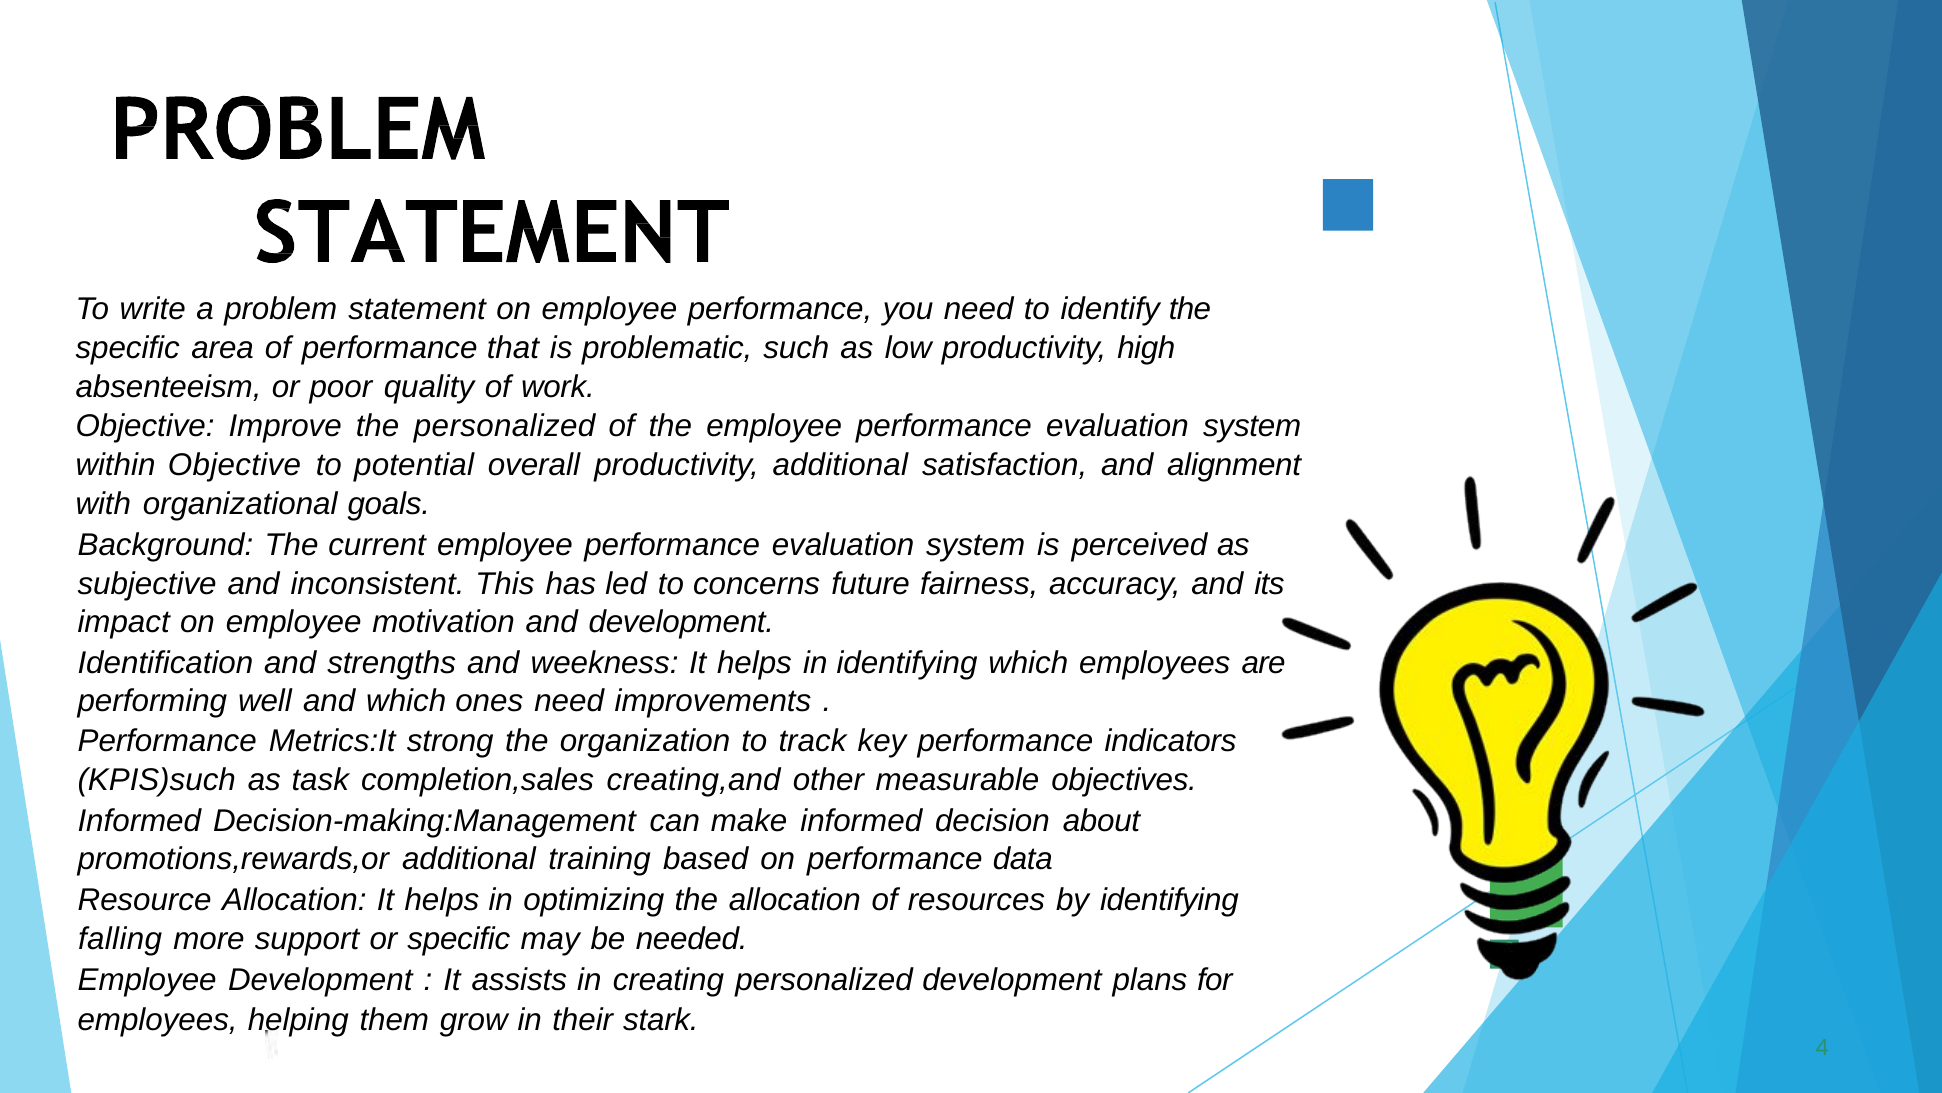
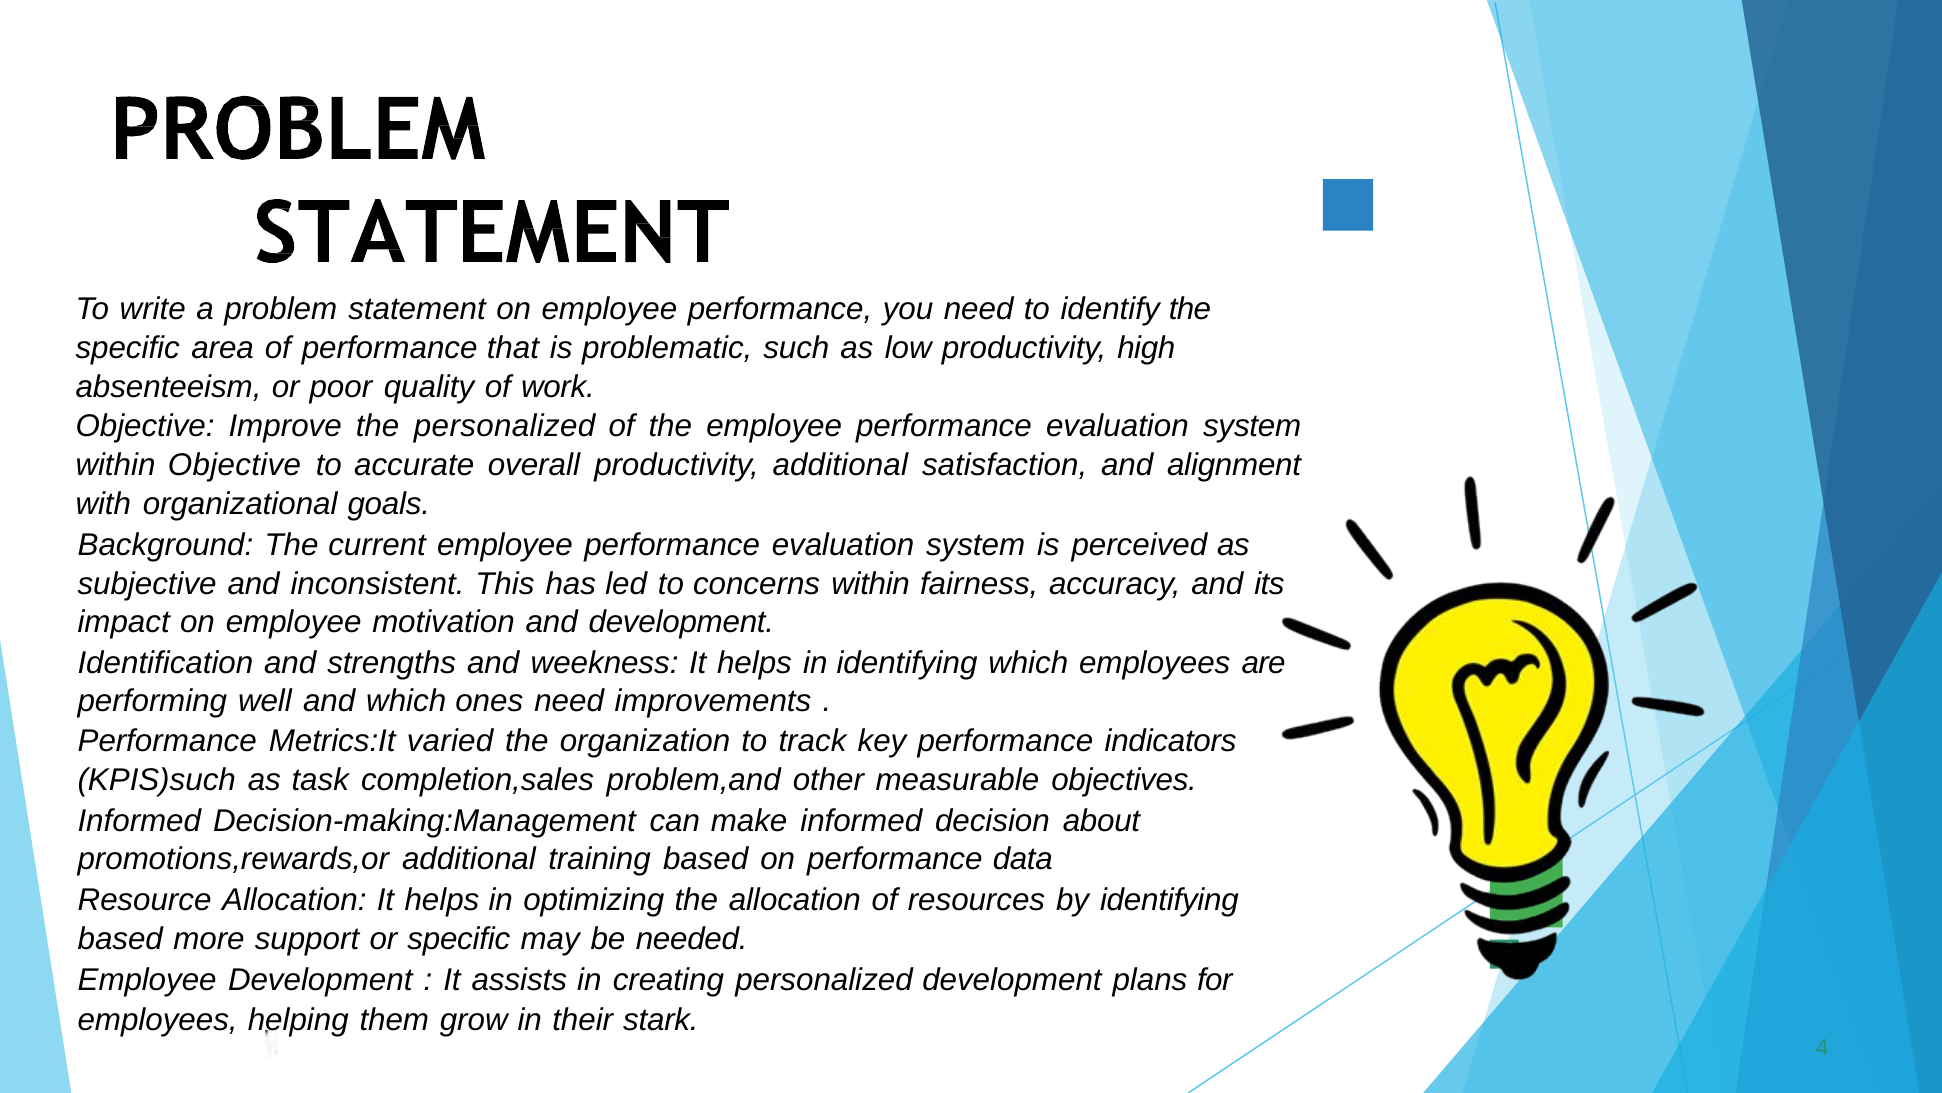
potential: potential -> accurate
concerns future: future -> within
strong: strong -> varied
creating,and: creating,and -> problem,and
falling at (120, 939): falling -> based
